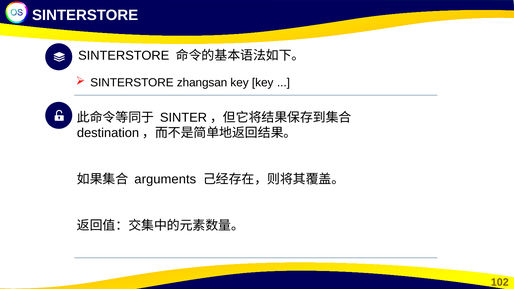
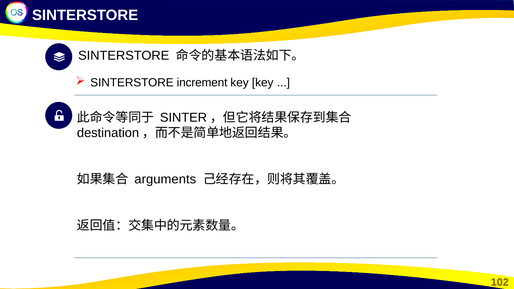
zhangsan: zhangsan -> increment
